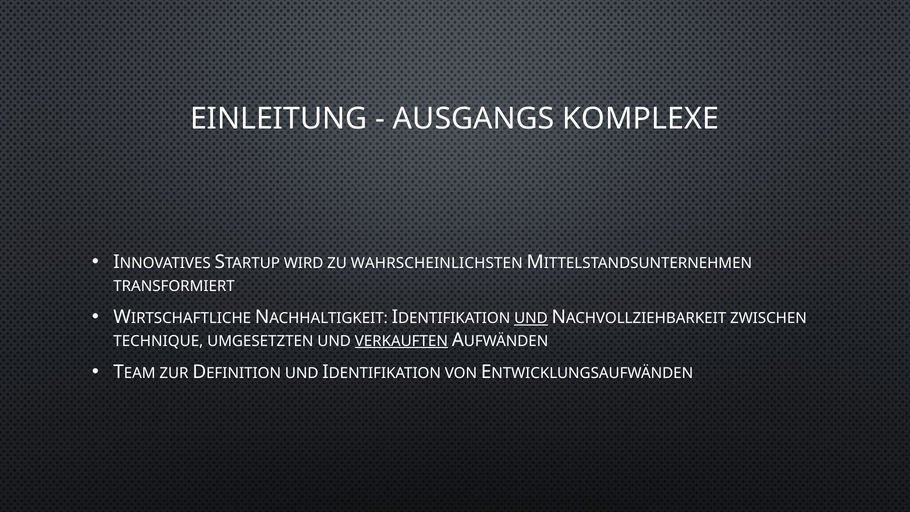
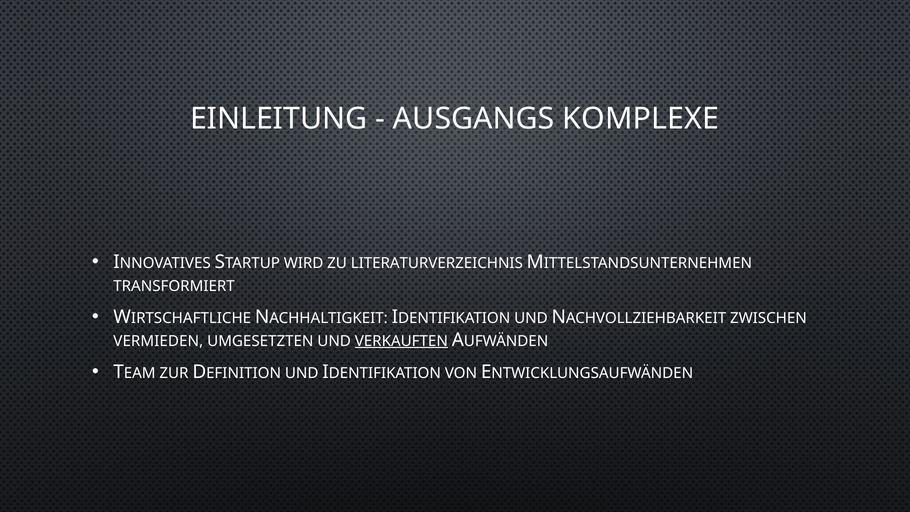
WAHRSCHEINLICHSTEN: WAHRSCHEINLICHSTEN -> LITERATURVERZEICHNIS
UND at (531, 318) underline: present -> none
TECHNIQUE: TECHNIQUE -> VERMIEDEN
